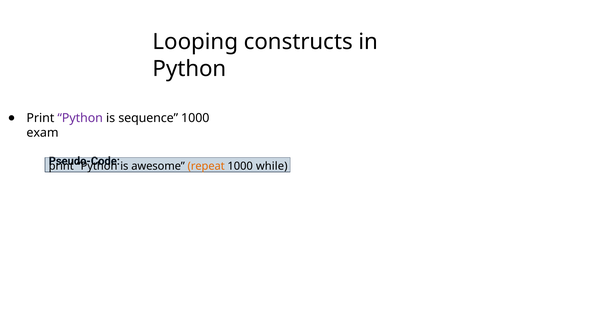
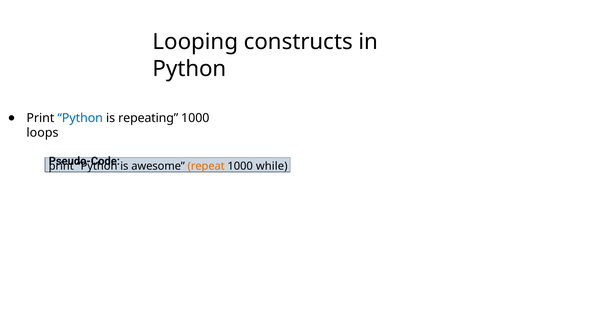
Python at (80, 118) colour: purple -> blue
sequence: sequence -> repeating
exam: exam -> loops
